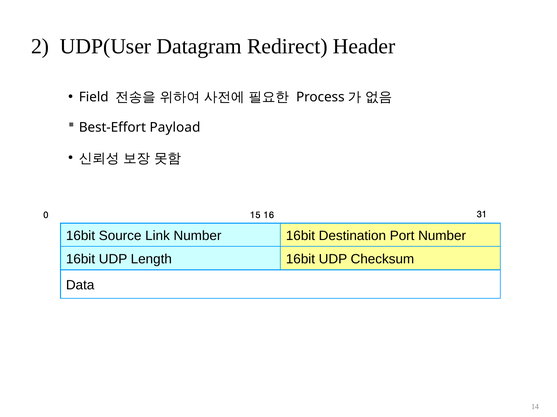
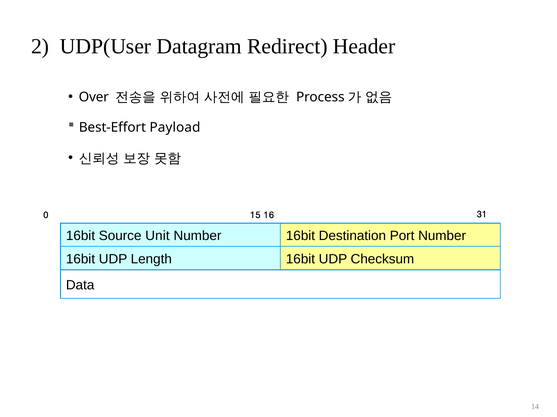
Field: Field -> Over
Link: Link -> Unit
